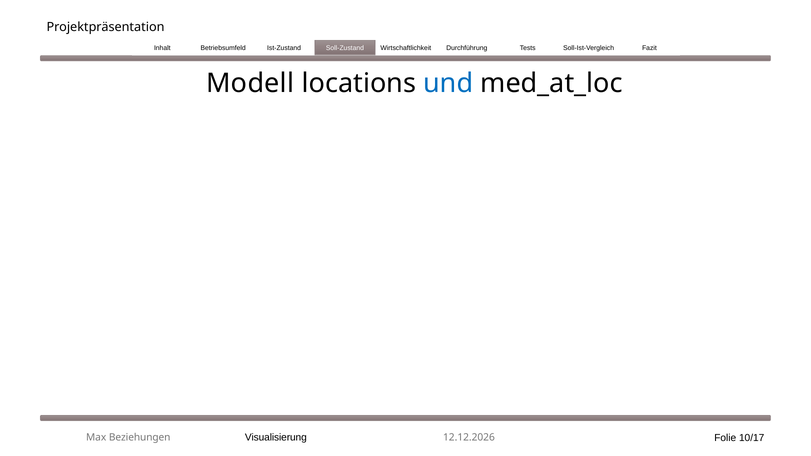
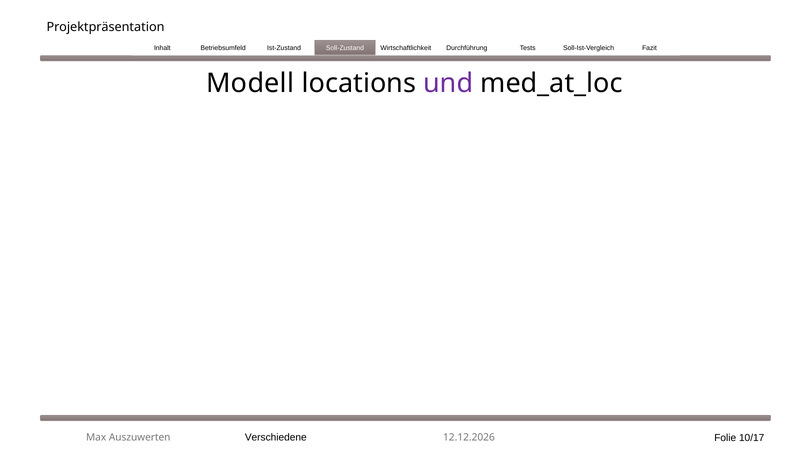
und colour: blue -> purple
Visualisierung: Visualisierung -> Verschiedene
Beziehungen: Beziehungen -> Auszuwerten
